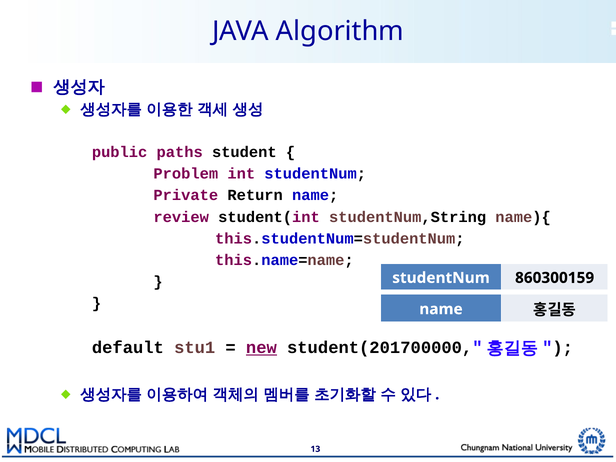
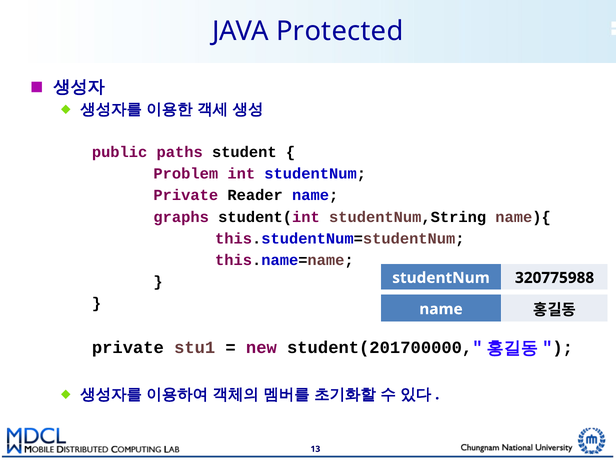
Algorithm: Algorithm -> Protected
Return: Return -> Reader
review: review -> graphs
860300159: 860300159 -> 320775988
default at (128, 348): default -> private
new underline: present -> none
